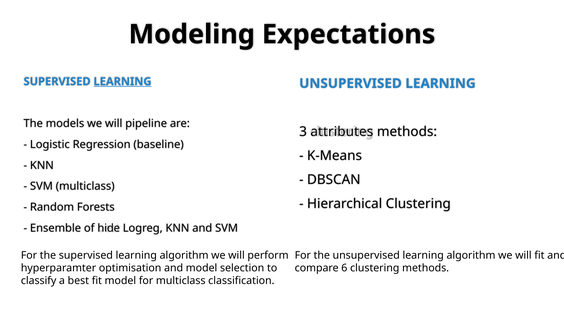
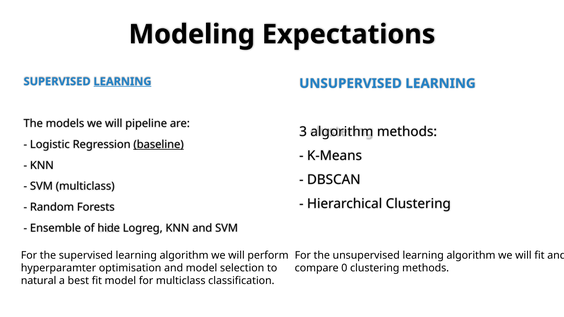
3 attributes: attributes -> algorithm
baseline underline: none -> present
6: 6 -> 0
classify: classify -> natural
